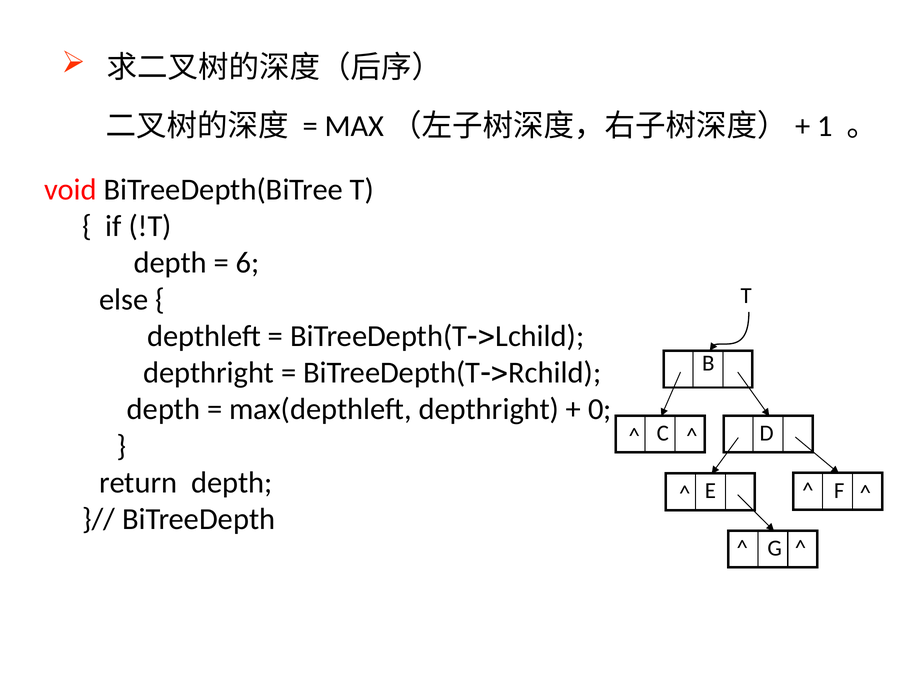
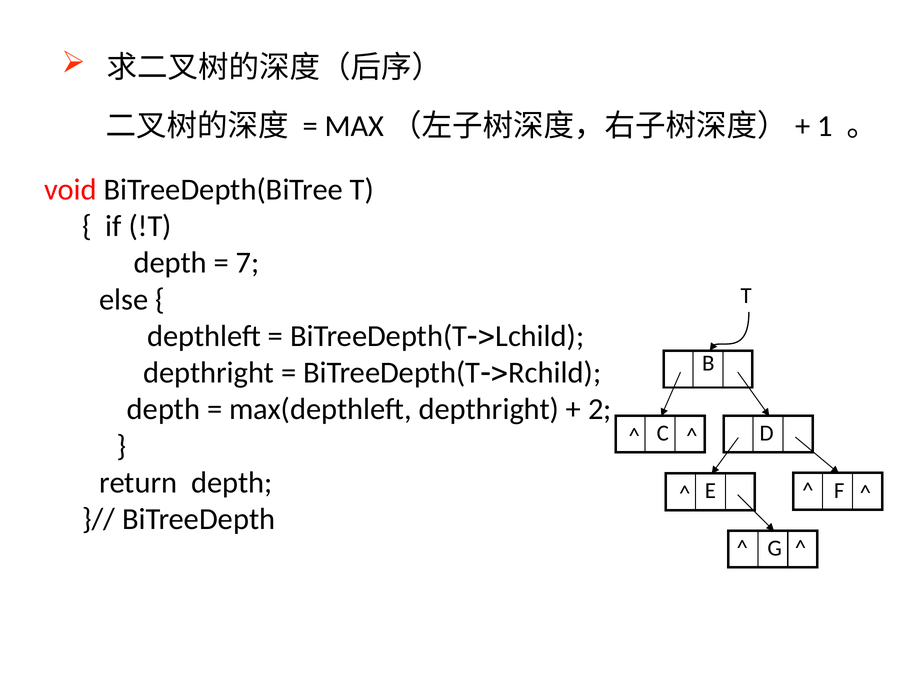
6: 6 -> 7
0: 0 -> 2
